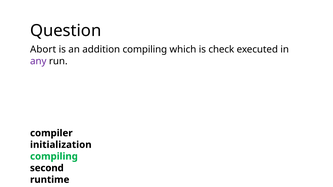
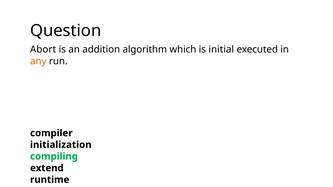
addition compiling: compiling -> algorithm
check: check -> initial
any colour: purple -> orange
second: second -> extend
